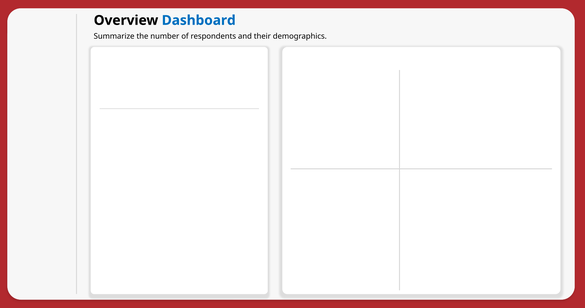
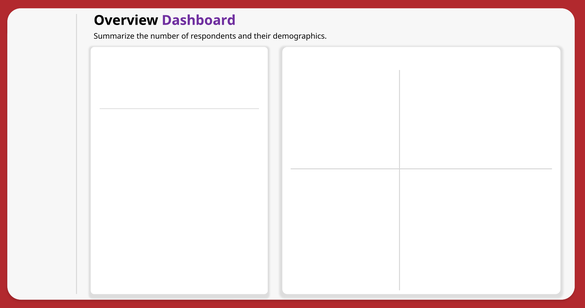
Dashboard colour: blue -> purple
